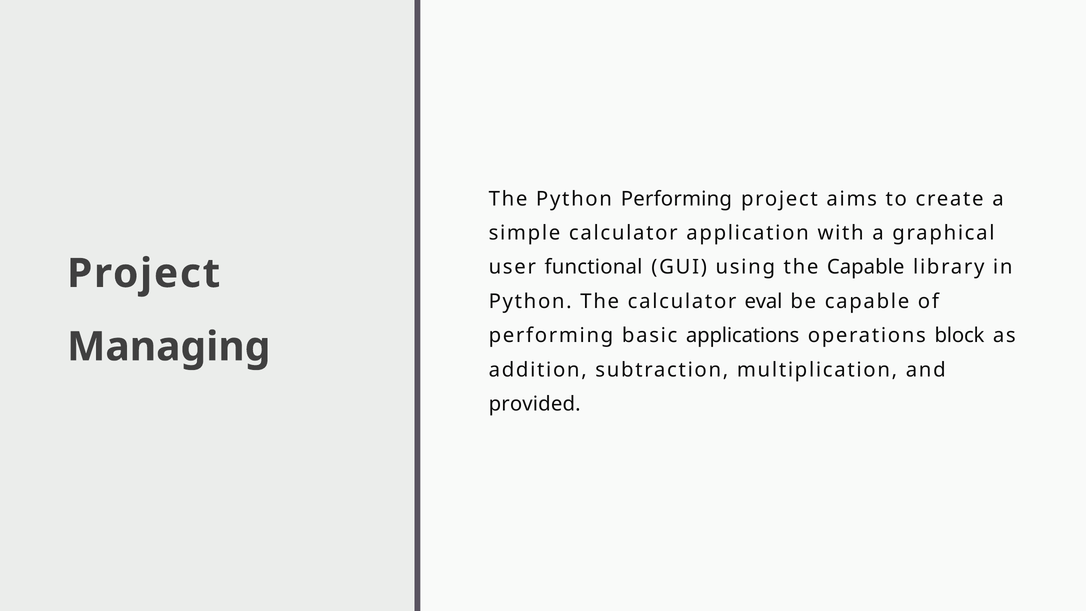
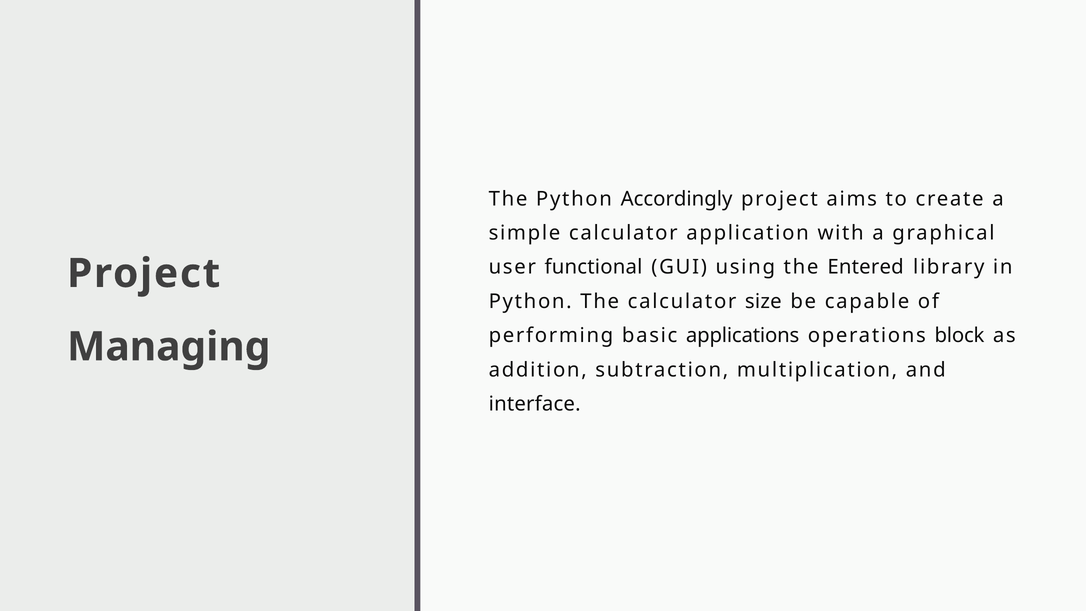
Python Performing: Performing -> Accordingly
the Capable: Capable -> Entered
eval: eval -> size
provided: provided -> interface
